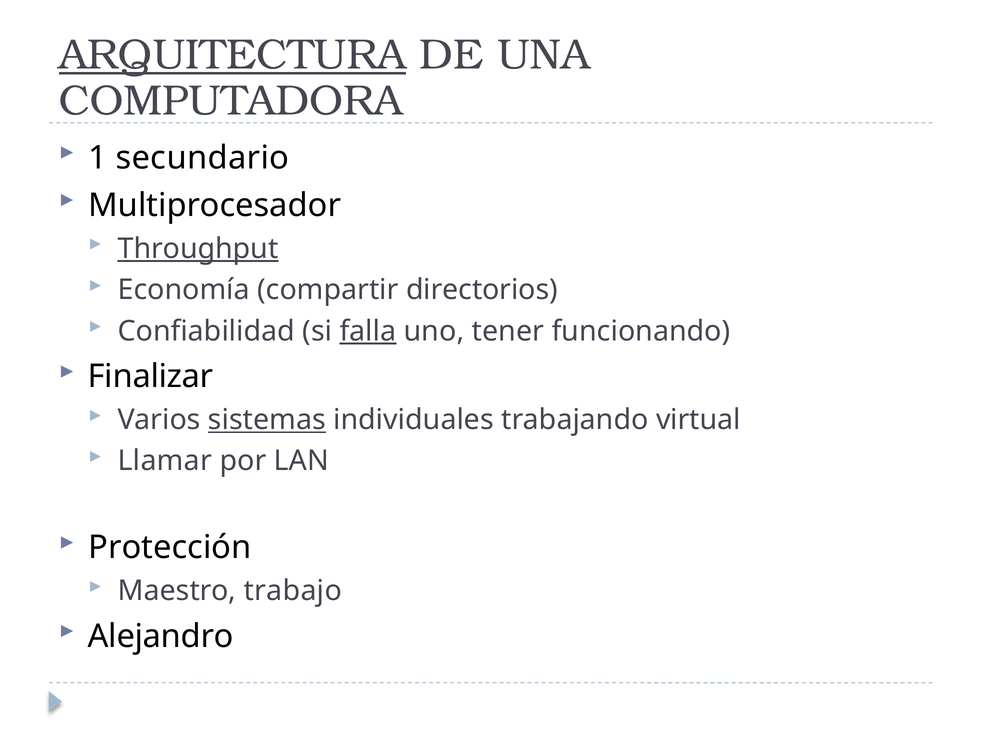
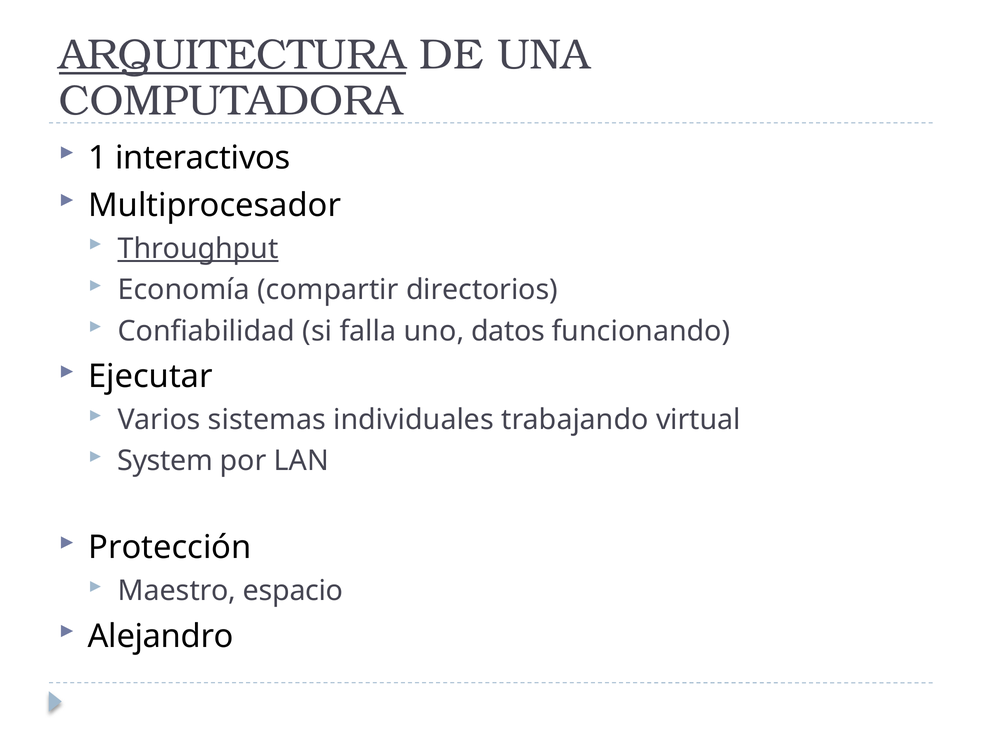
secundario: secundario -> interactivos
falla underline: present -> none
tener: tener -> datos
Finalizar: Finalizar -> Ejecutar
sistemas underline: present -> none
Llamar: Llamar -> System
trabajo: trabajo -> espacio
